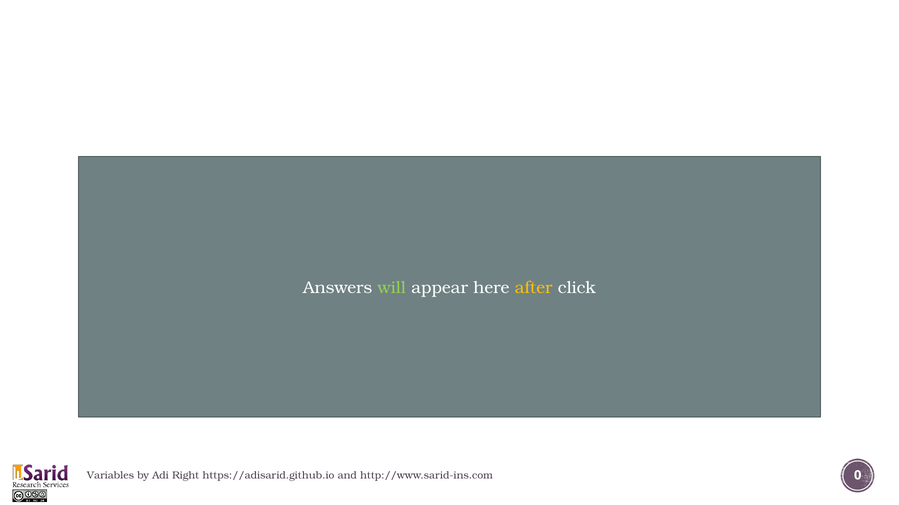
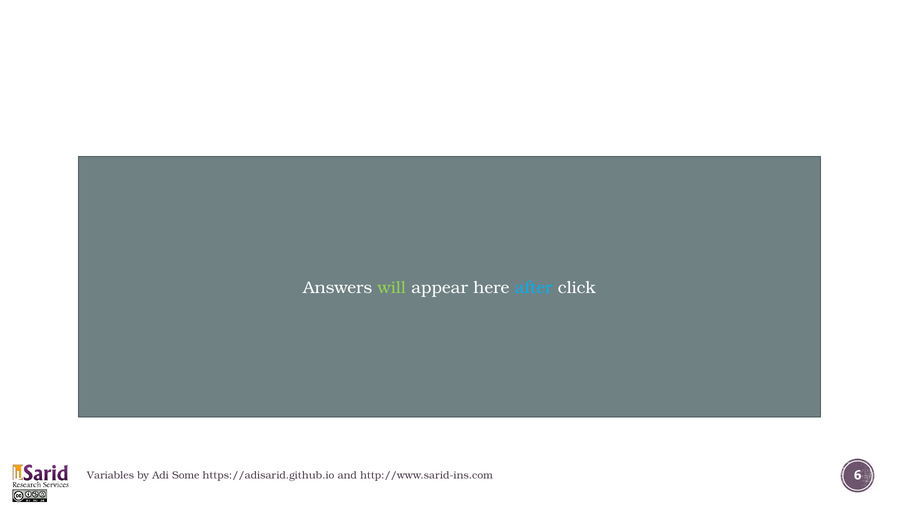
after colour: yellow -> light blue
Right: Right -> Some
0: 0 -> 6
